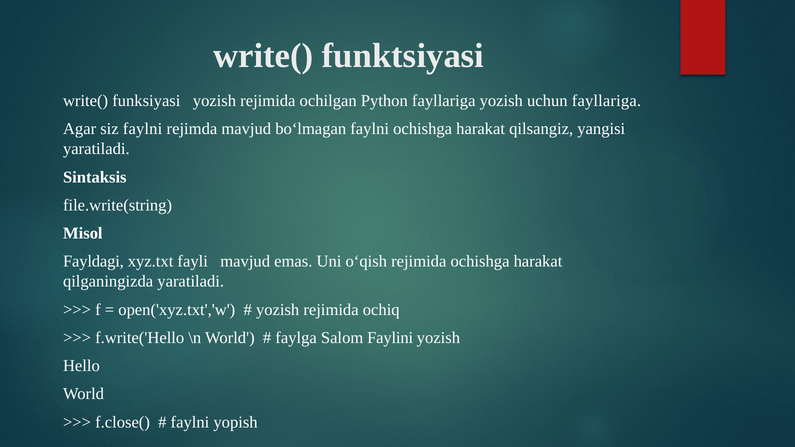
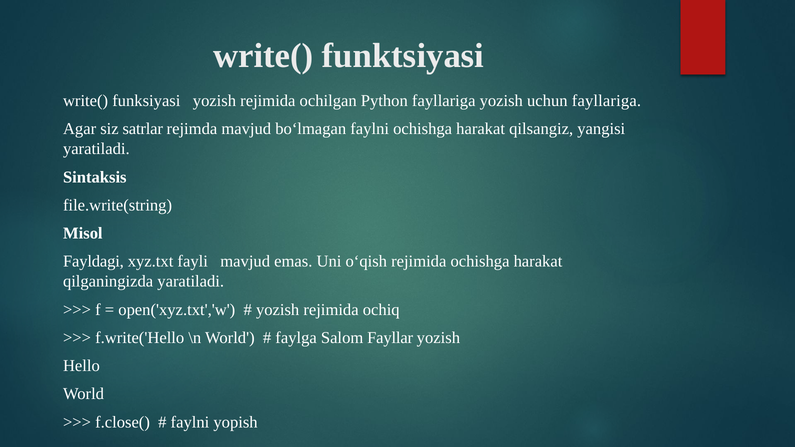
siz faylni: faylni -> satrlar
Faylini: Faylini -> Fayllar
